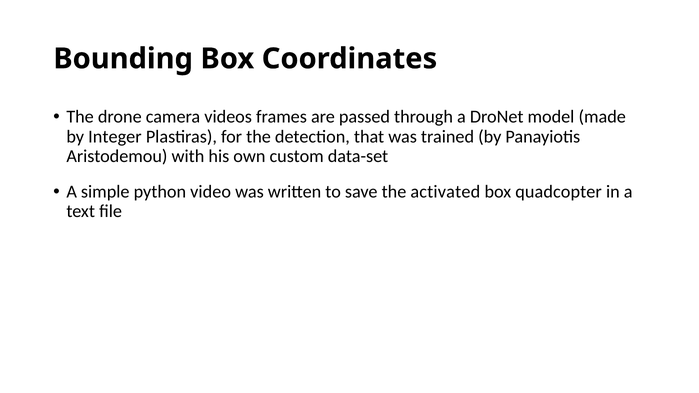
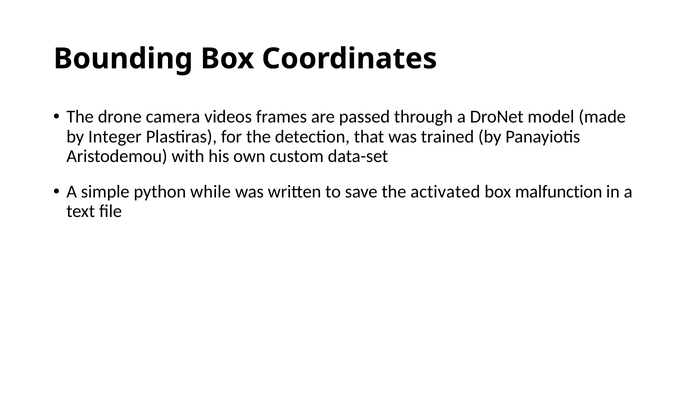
video: video -> while
quadcopter: quadcopter -> malfunction
